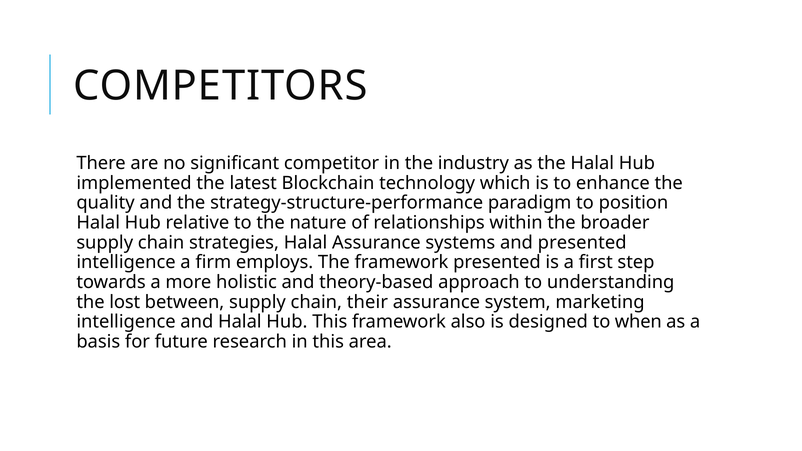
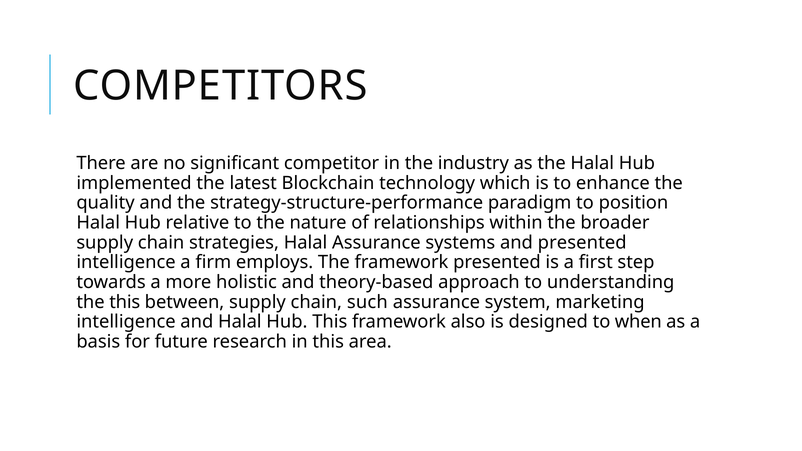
the lost: lost -> this
their: their -> such
